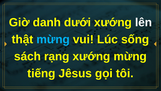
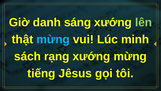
dưới: dưới -> sáng
lên colour: white -> light green
sống: sống -> minh
